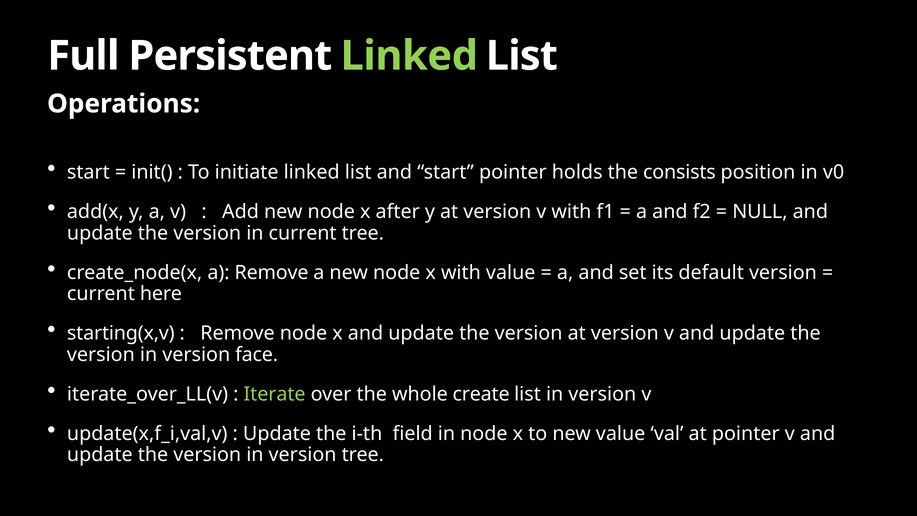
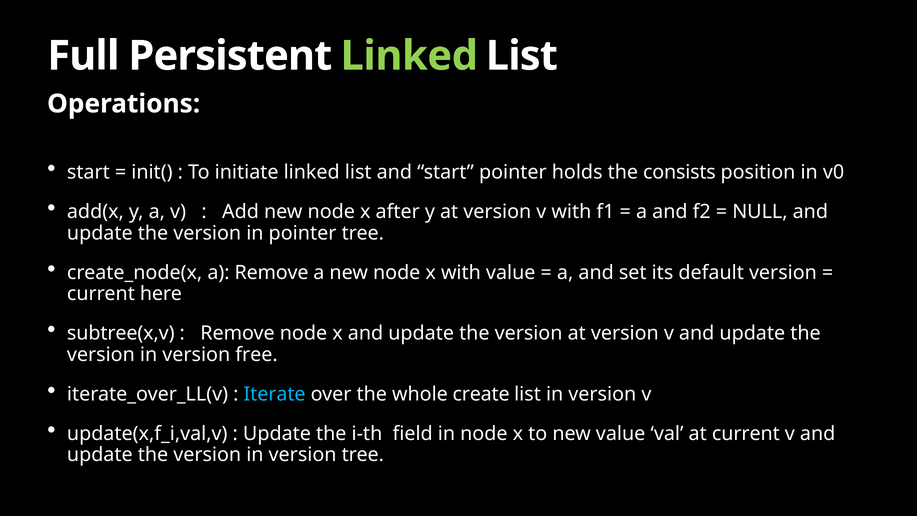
in current: current -> pointer
starting(x,v: starting(x,v -> subtree(x,v
face: face -> free
Iterate colour: light green -> light blue
at pointer: pointer -> current
